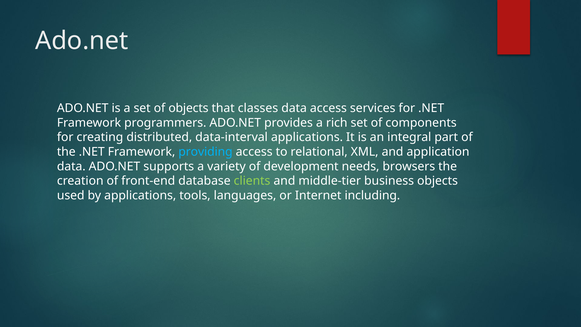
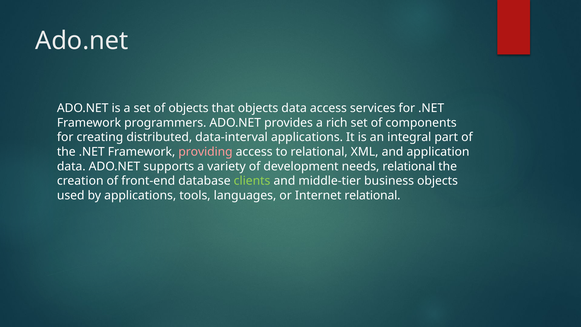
that classes: classes -> objects
providing colour: light blue -> pink
needs browsers: browsers -> relational
Internet including: including -> relational
